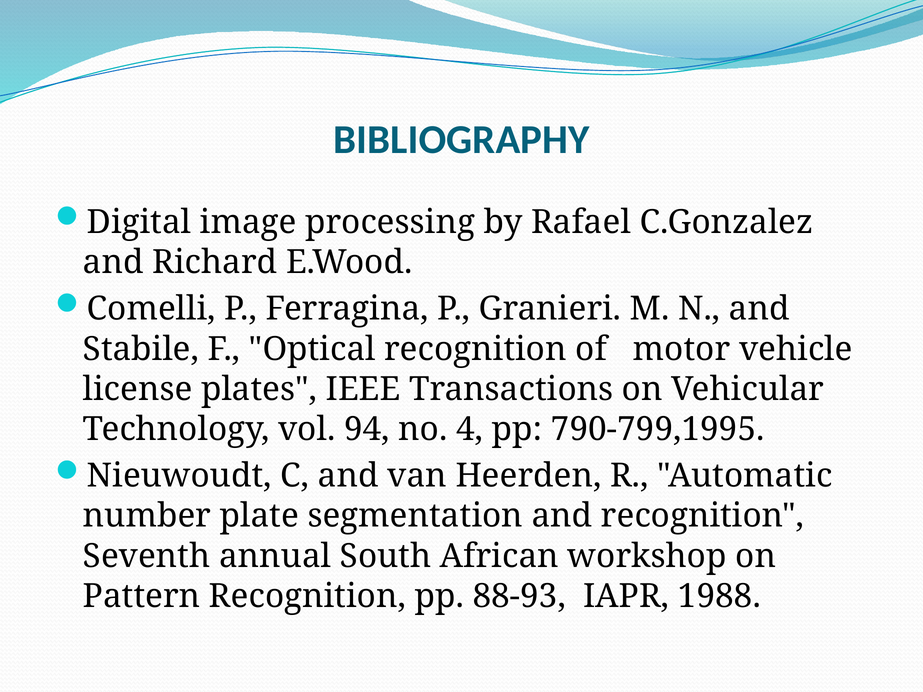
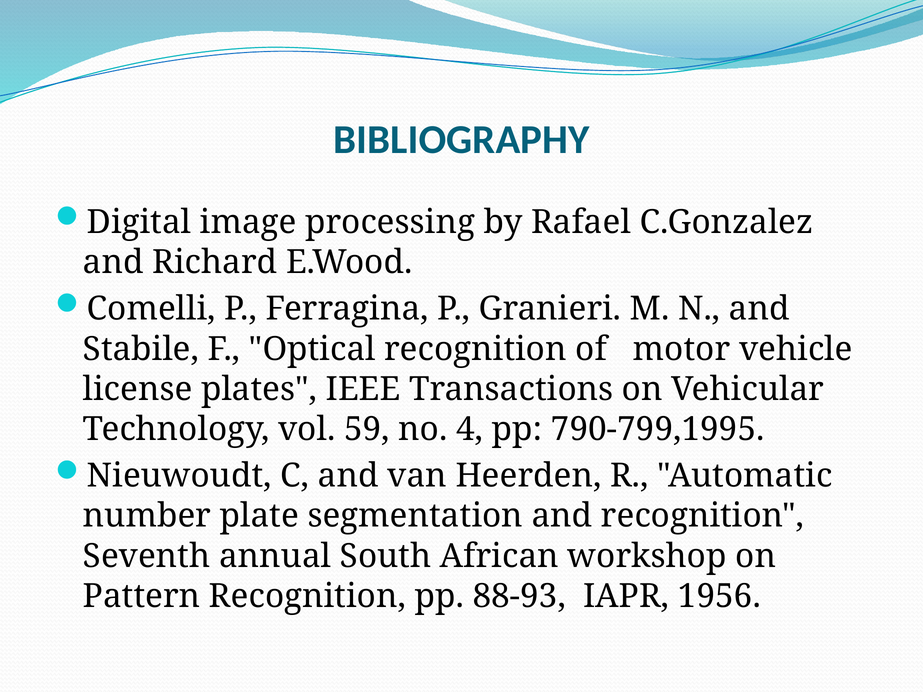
94: 94 -> 59
1988: 1988 -> 1956
